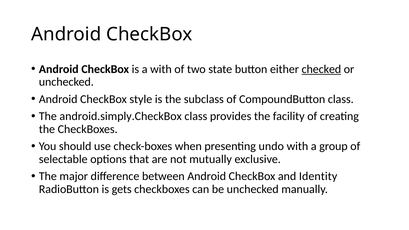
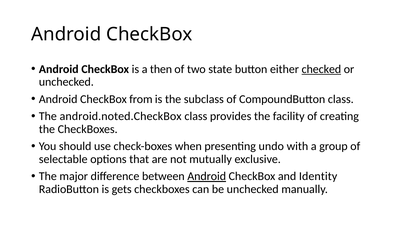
a with: with -> then
style: style -> from
android.simply.CheckBox: android.simply.CheckBox -> android.noted.CheckBox
Android at (207, 176) underline: none -> present
